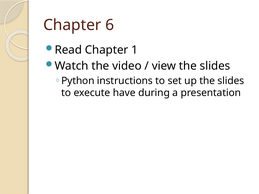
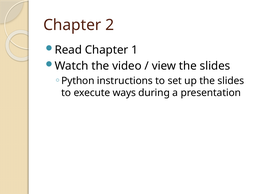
6: 6 -> 2
have: have -> ways
